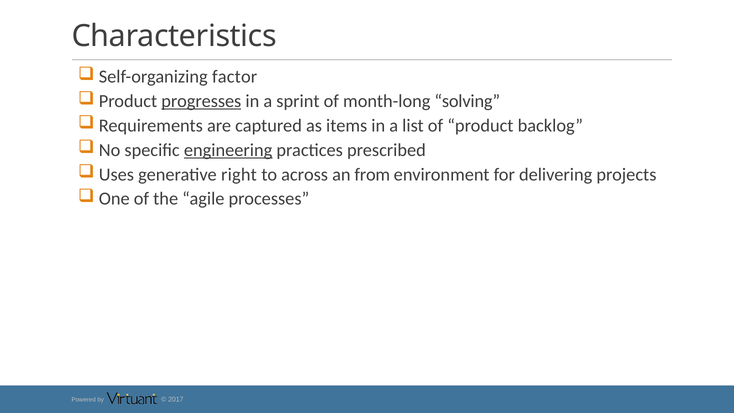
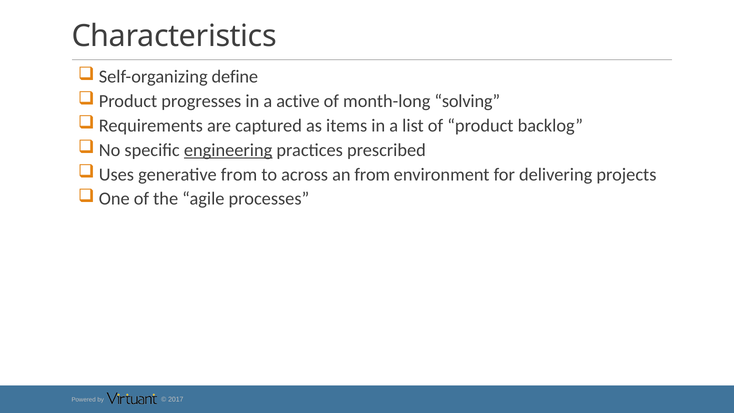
factor: factor -> define
progresses underline: present -> none
sprint: sprint -> active
generative right: right -> from
